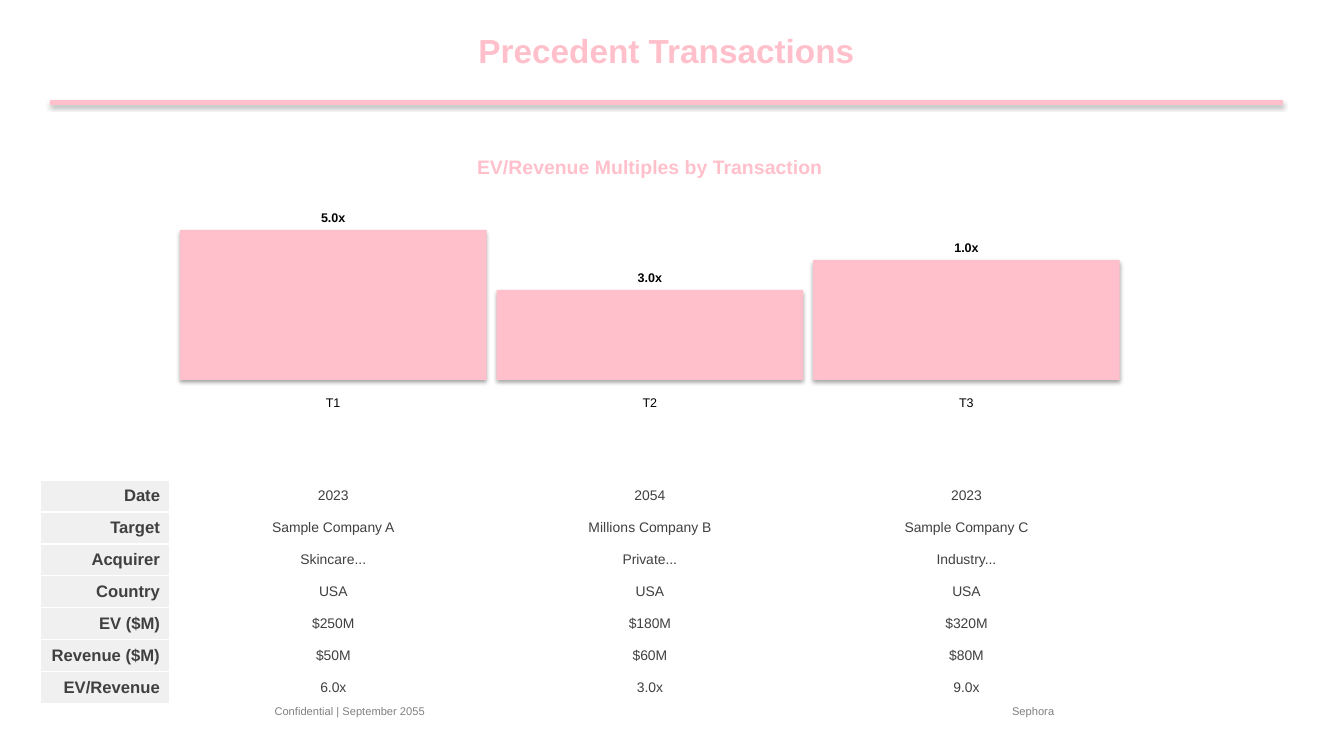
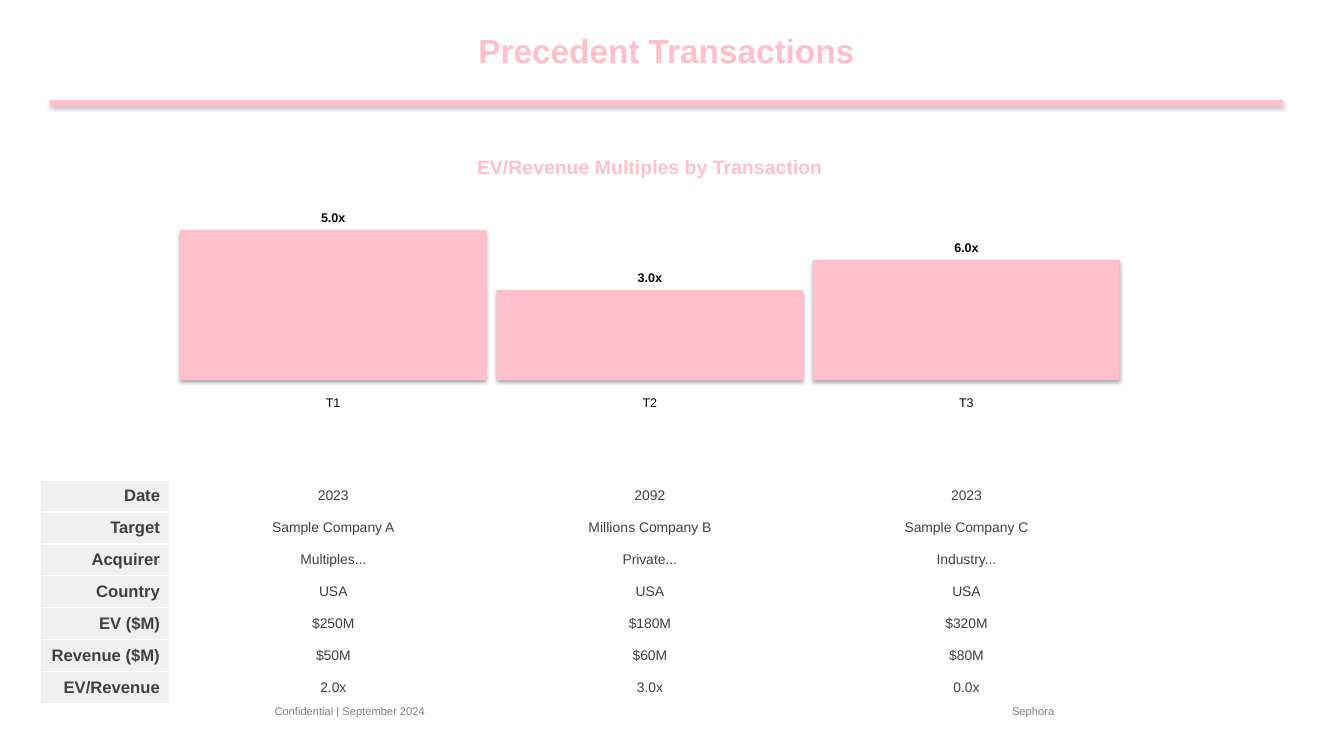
1.0x: 1.0x -> 6.0x
2054: 2054 -> 2092
Skincare at (333, 560): Skincare -> Multiples
6.0x: 6.0x -> 2.0x
9.0x: 9.0x -> 0.0x
2055: 2055 -> 2024
